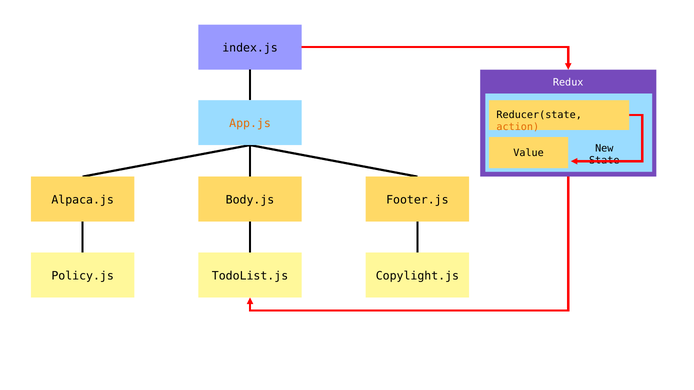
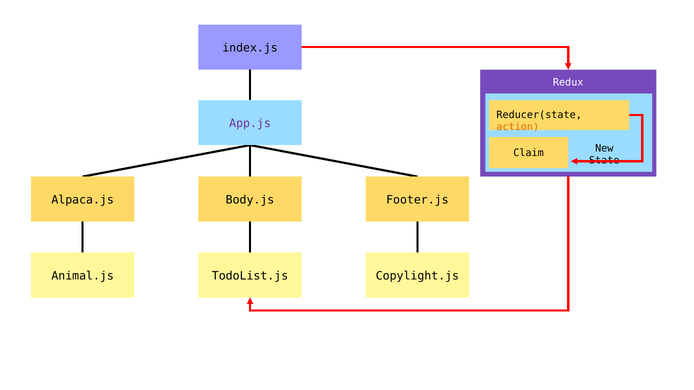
App.js colour: orange -> purple
Value: Value -> Claim
Policy.js: Policy.js -> Animal.js
